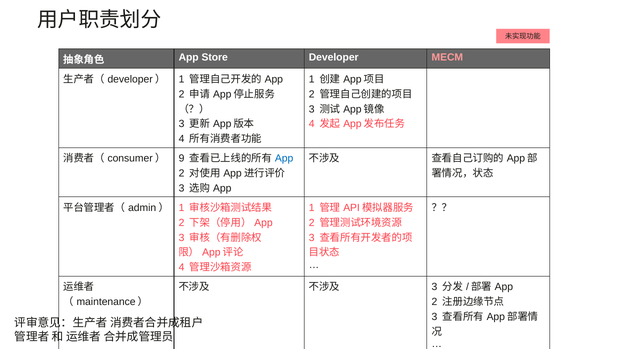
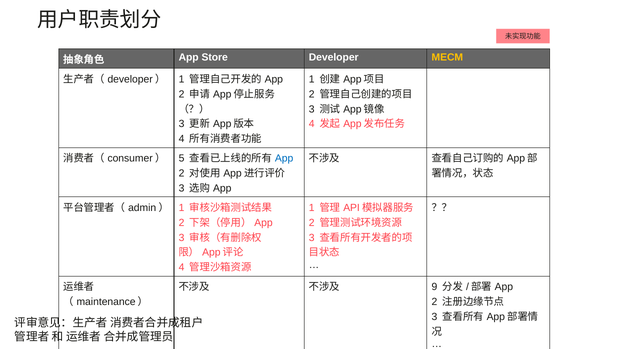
MECM colour: pink -> yellow
9: 9 -> 5
3 at (434, 287): 3 -> 9
